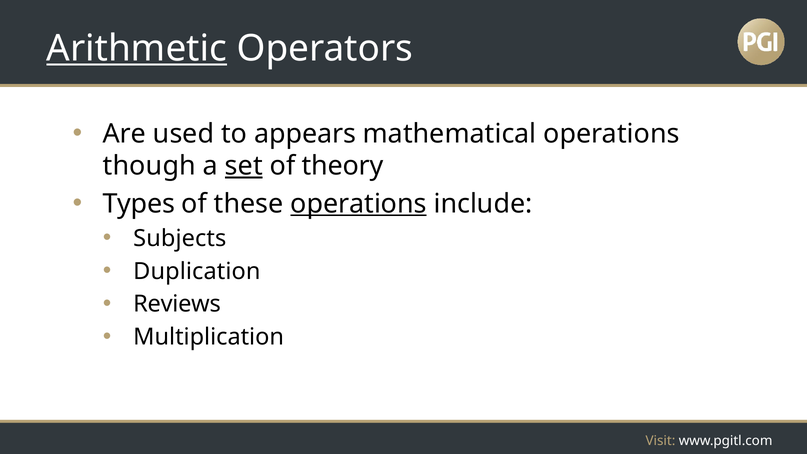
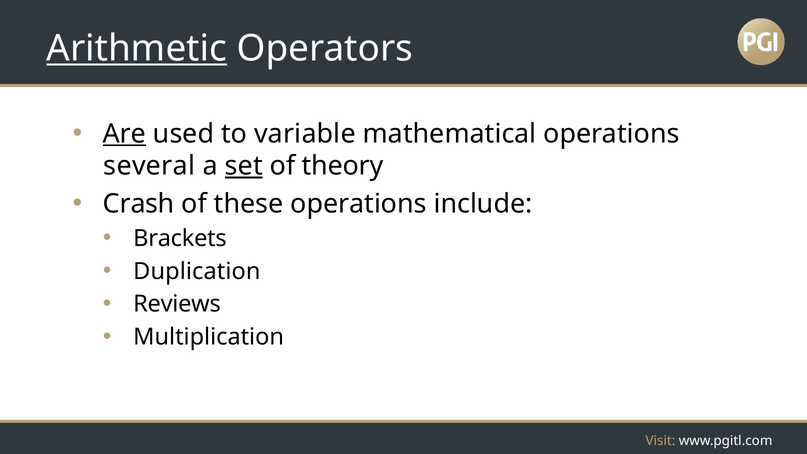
Are underline: none -> present
appears: appears -> variable
though: though -> several
Types: Types -> Crash
operations at (359, 204) underline: present -> none
Subjects: Subjects -> Brackets
